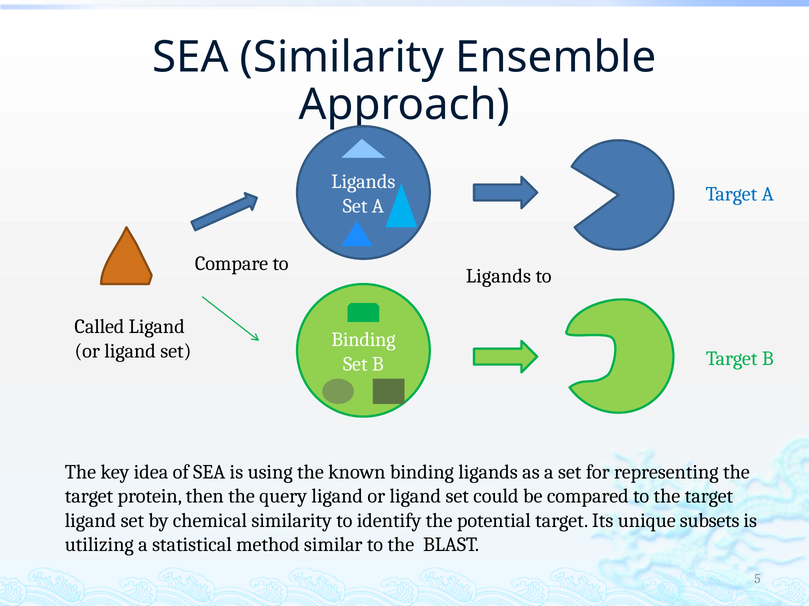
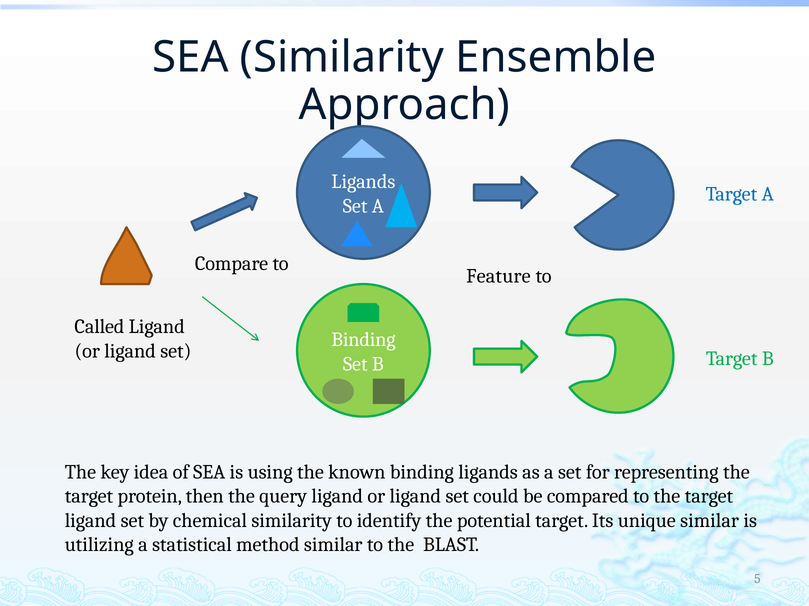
Ligands at (498, 277): Ligands -> Feature
unique subsets: subsets -> similar
